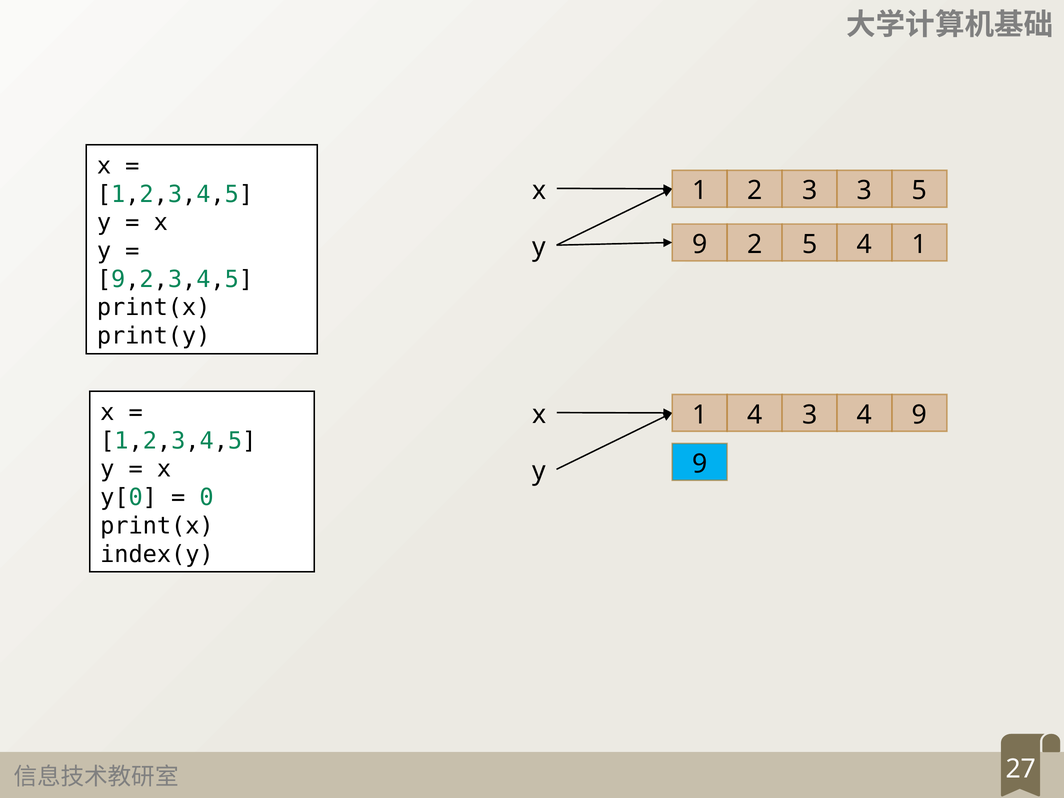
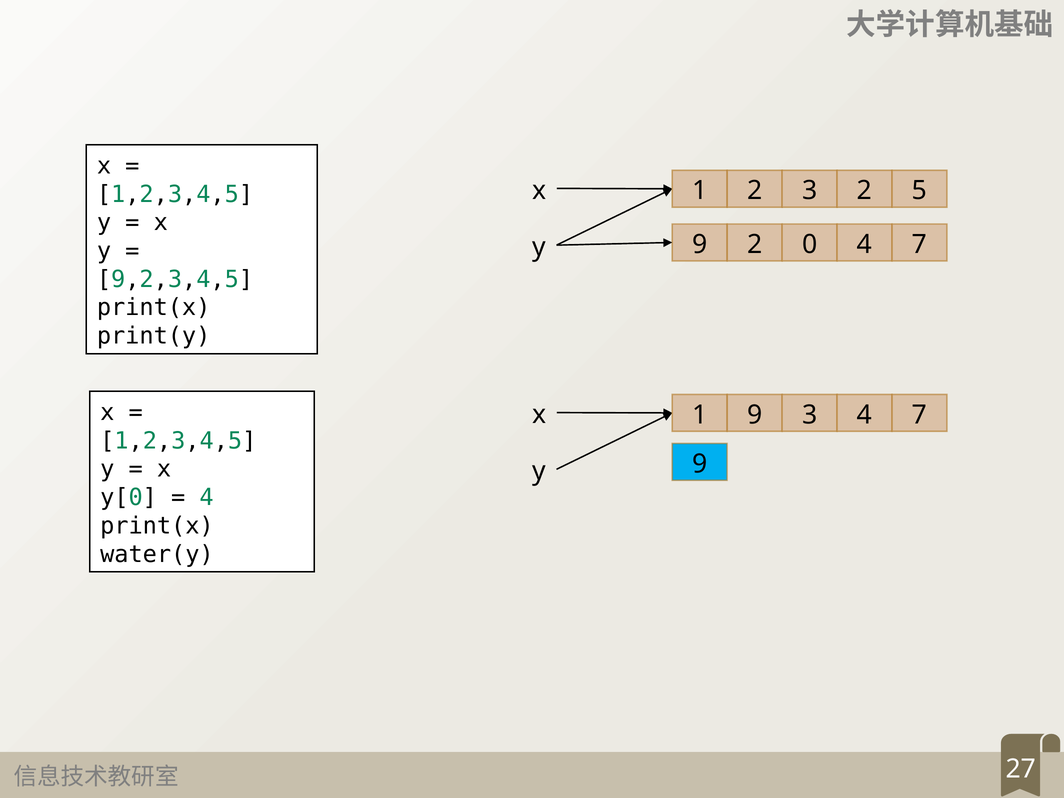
3 3: 3 -> 2
2 5: 5 -> 0
1 at (920, 244): 1 -> 7
1 4: 4 -> 9
3 4 9: 9 -> 7
0 at (207, 498): 0 -> 4
index(y: index(y -> water(y
